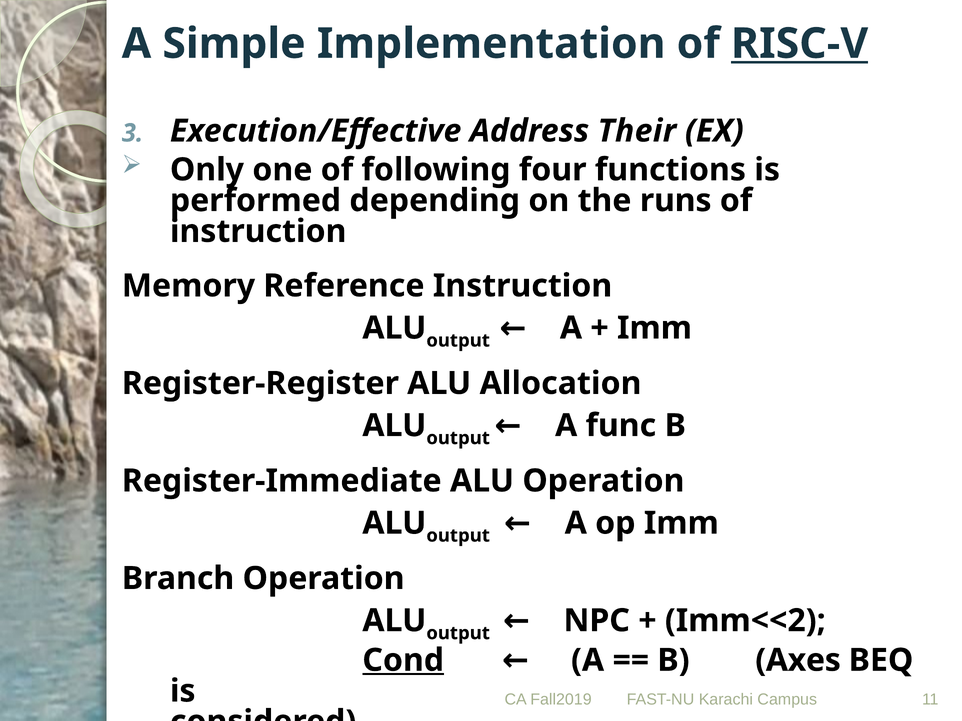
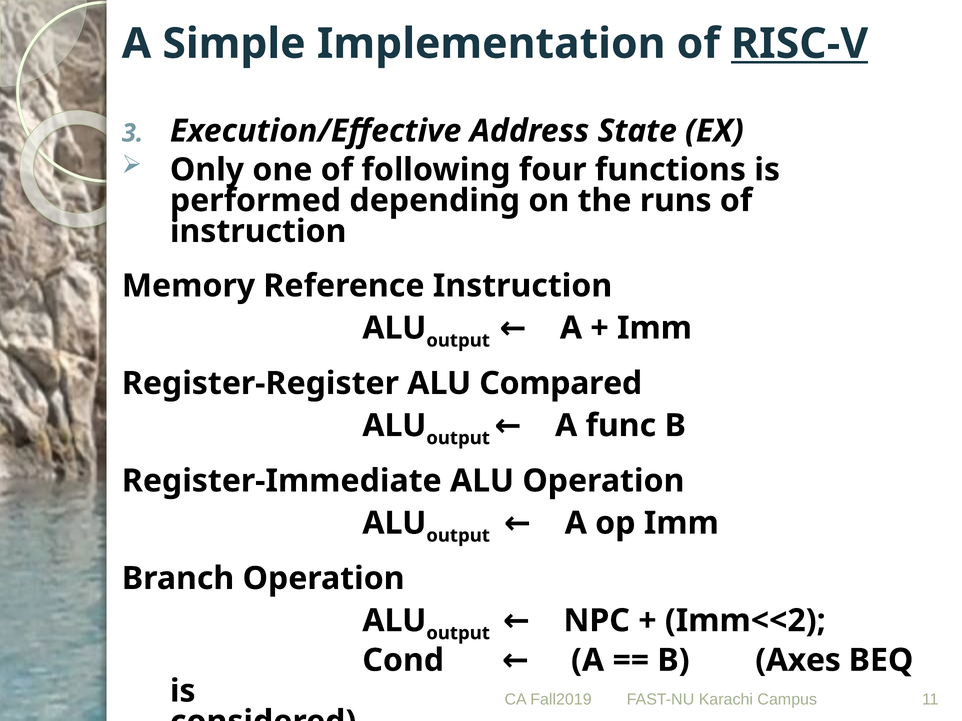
Their: Their -> State
Allocation: Allocation -> Compared
Cond underline: present -> none
